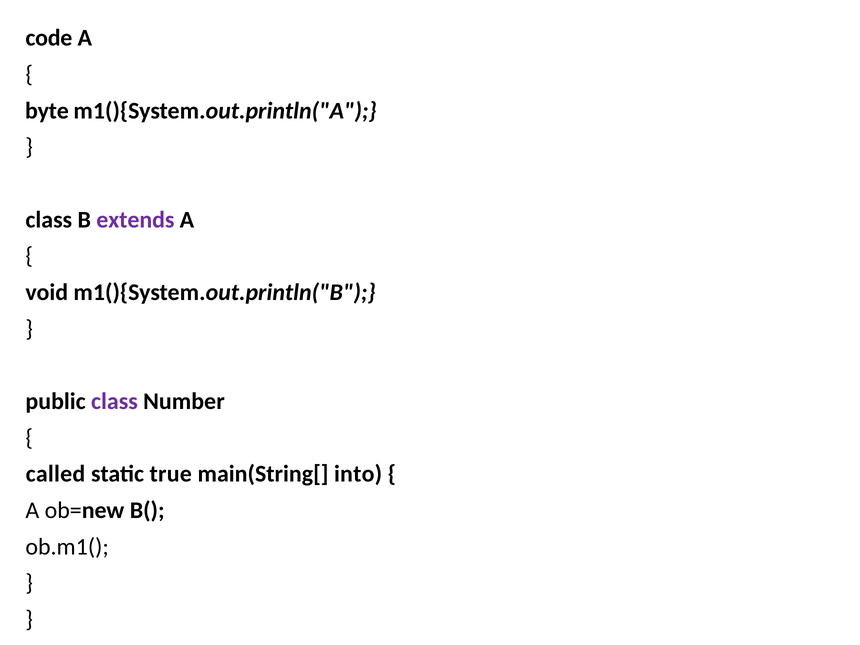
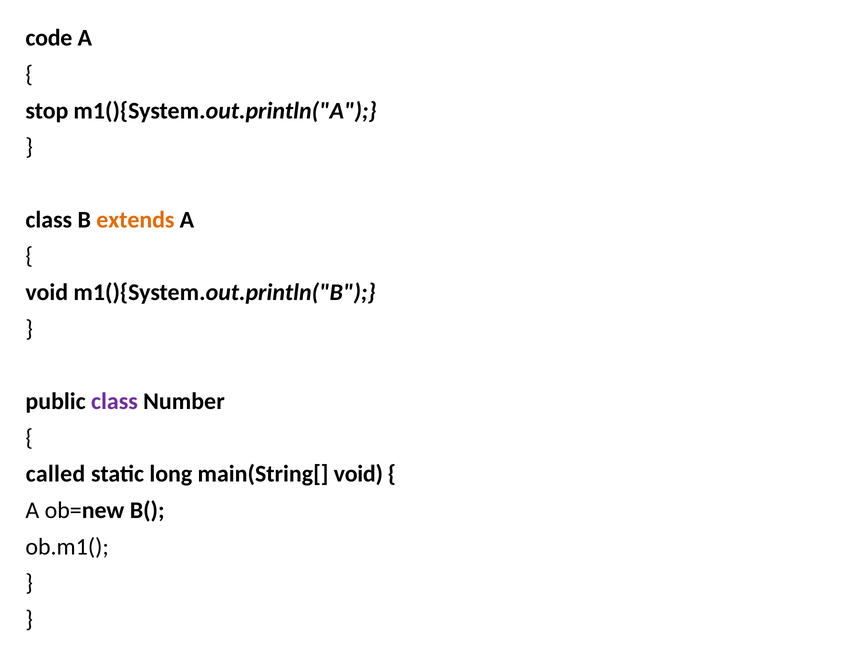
byte: byte -> stop
extends colour: purple -> orange
true: true -> long
main(String[ into: into -> void
